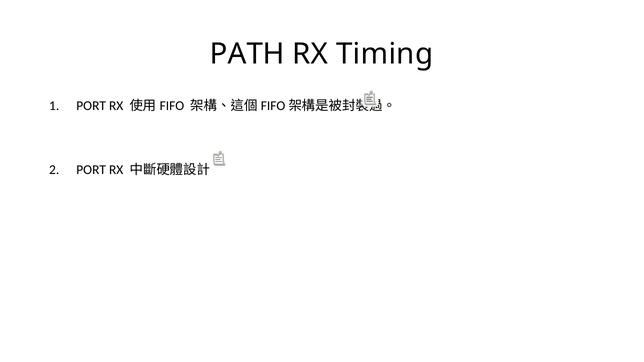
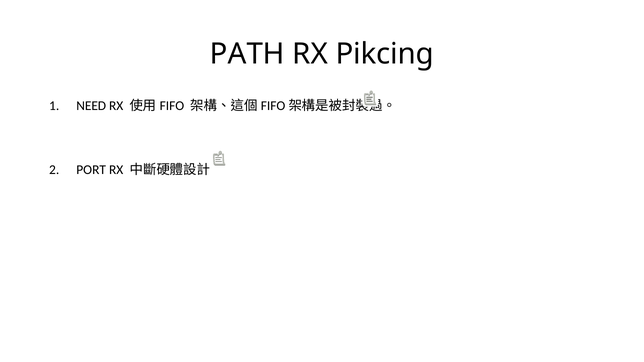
Timing: Timing -> Pikcing
PORT at (91, 106): PORT -> NEED
